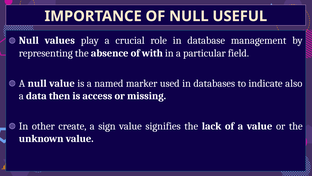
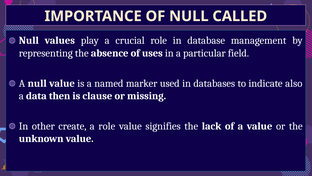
USEFUL: USEFUL -> CALLED
with: with -> uses
access: access -> clause
a sign: sign -> role
